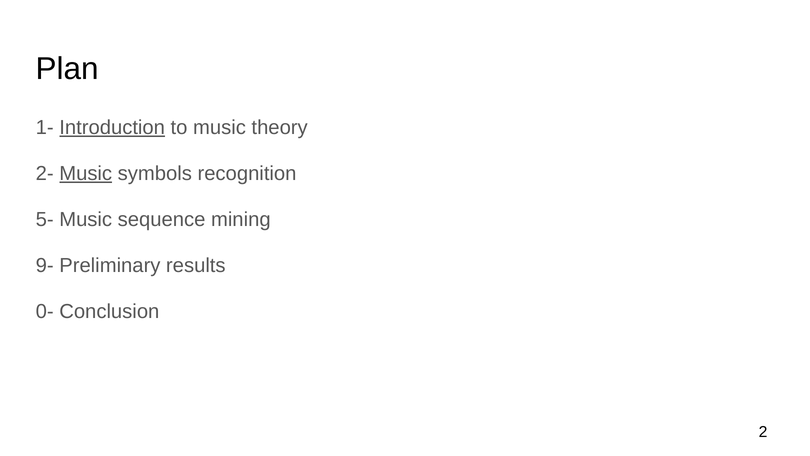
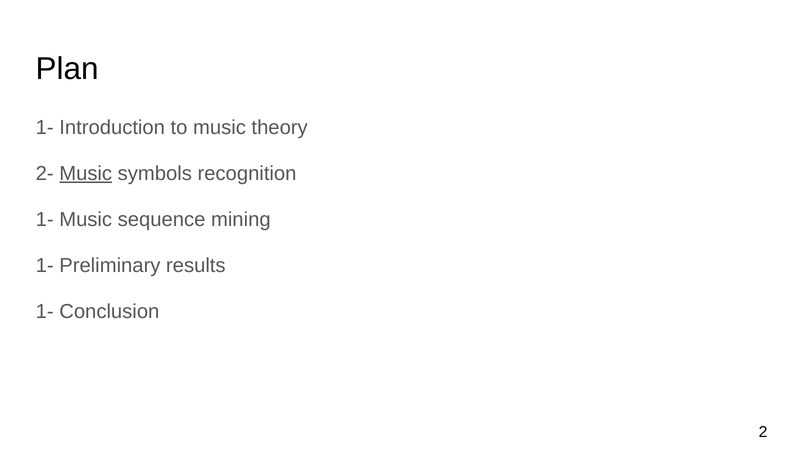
Introduction underline: present -> none
5- at (45, 219): 5- -> 1-
9- at (45, 265): 9- -> 1-
0- at (45, 311): 0- -> 1-
